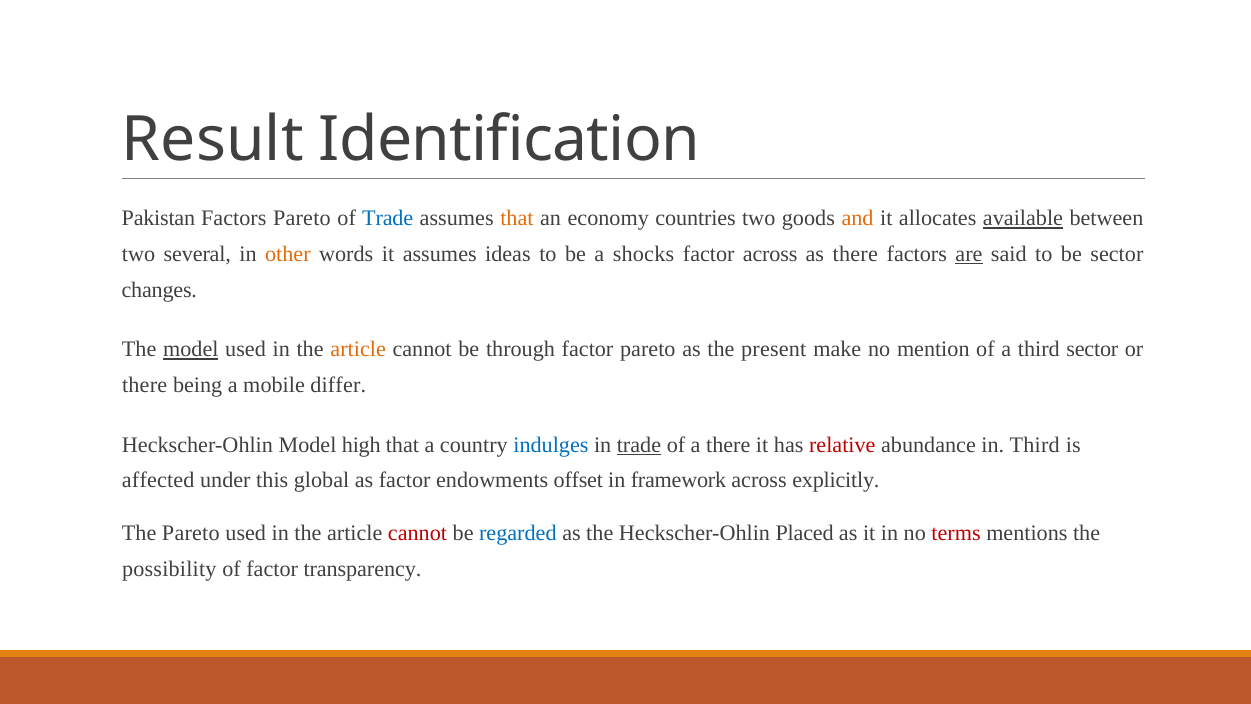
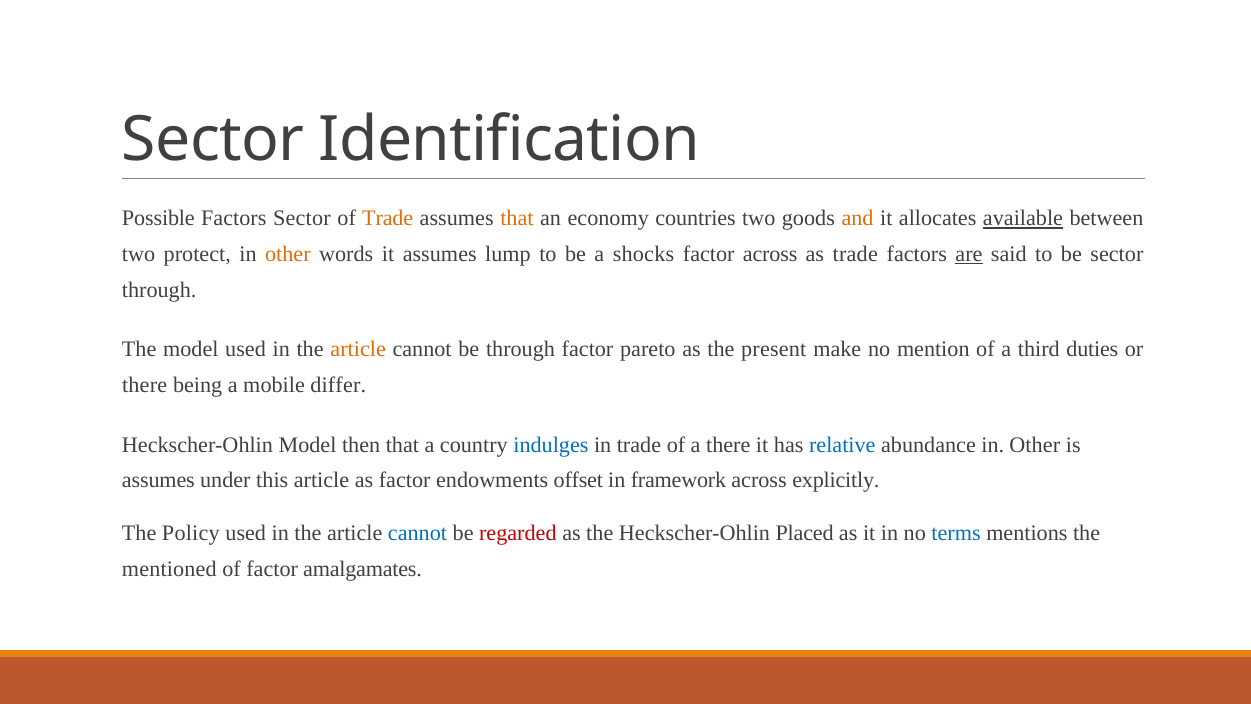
Result at (213, 140): Result -> Sector
Pakistan: Pakistan -> Possible
Factors Pareto: Pareto -> Sector
Trade at (388, 218) colour: blue -> orange
several: several -> protect
ideas: ideas -> lump
as there: there -> trade
changes at (159, 290): changes -> through
model at (191, 349) underline: present -> none
third sector: sector -> duties
high: high -> then
trade at (639, 445) underline: present -> none
relative colour: red -> blue
abundance in Third: Third -> Other
affected at (158, 480): affected -> assumes
this global: global -> article
The Pareto: Pareto -> Policy
cannot at (418, 533) colour: red -> blue
regarded colour: blue -> red
terms colour: red -> blue
possibility: possibility -> mentioned
transparency: transparency -> amalgamates
